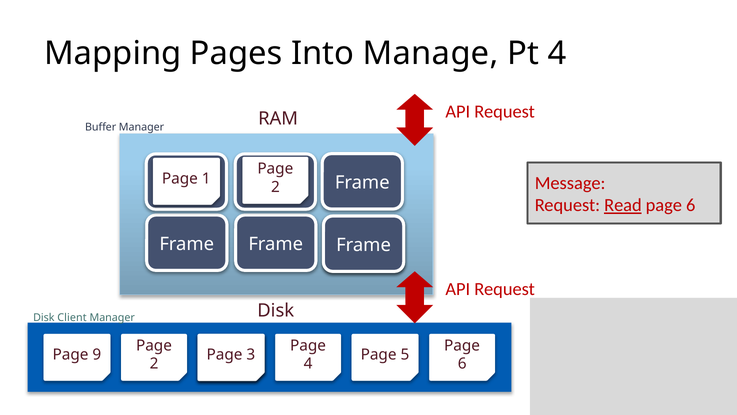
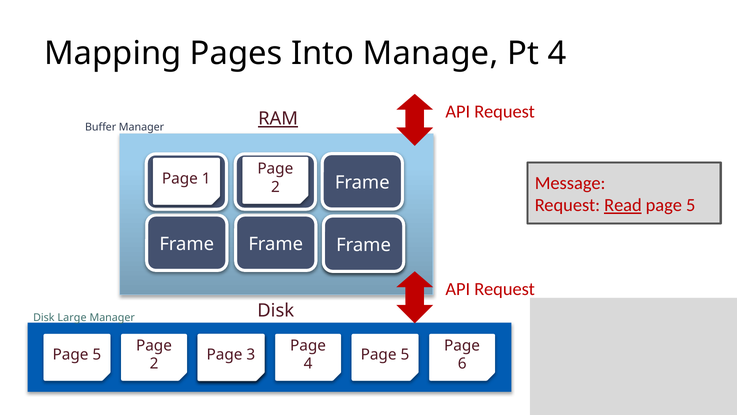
RAM underline: none -> present
6 at (691, 205): 6 -> 5
Client: Client -> Large
9 at (97, 354): 9 -> 5
